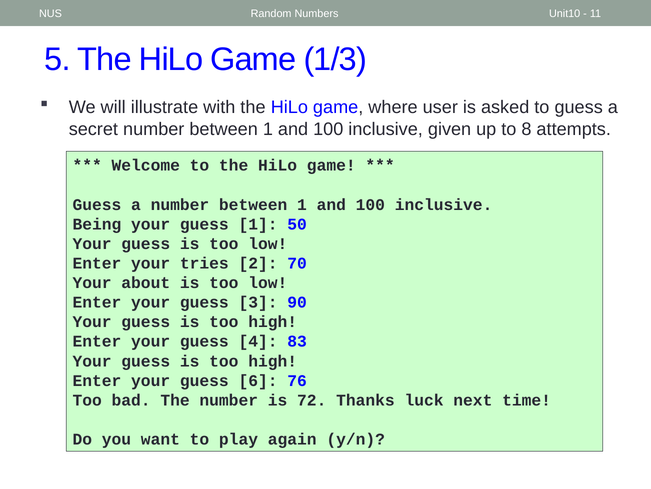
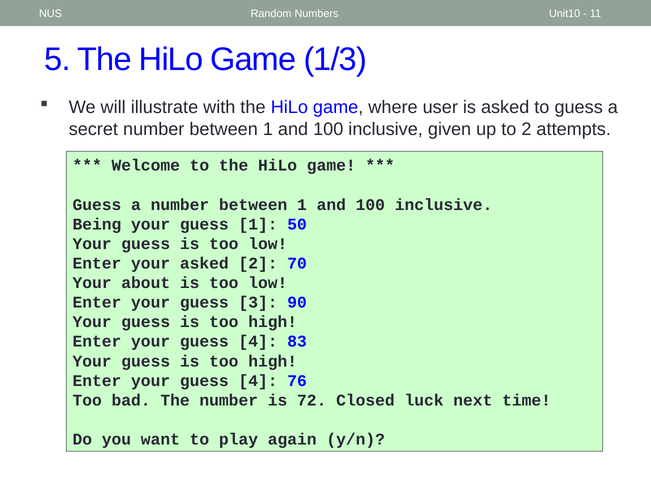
to 8: 8 -> 2
your tries: tries -> asked
6 at (258, 380): 6 -> 4
Thanks: Thanks -> Closed
